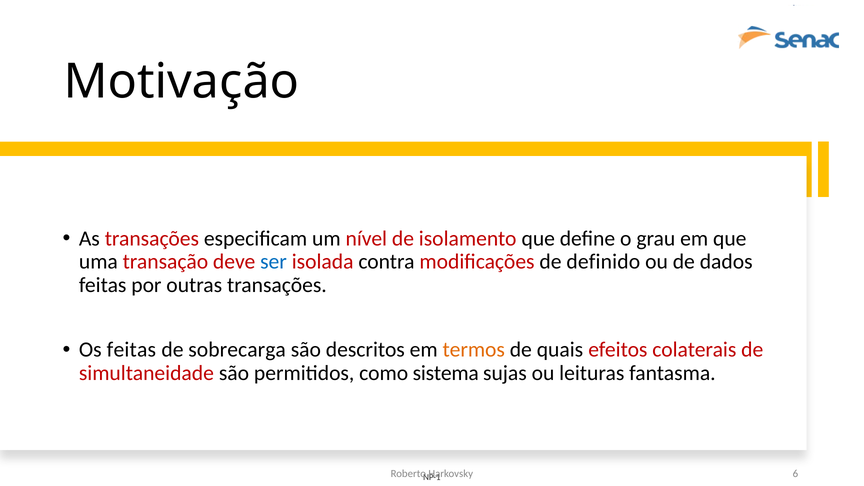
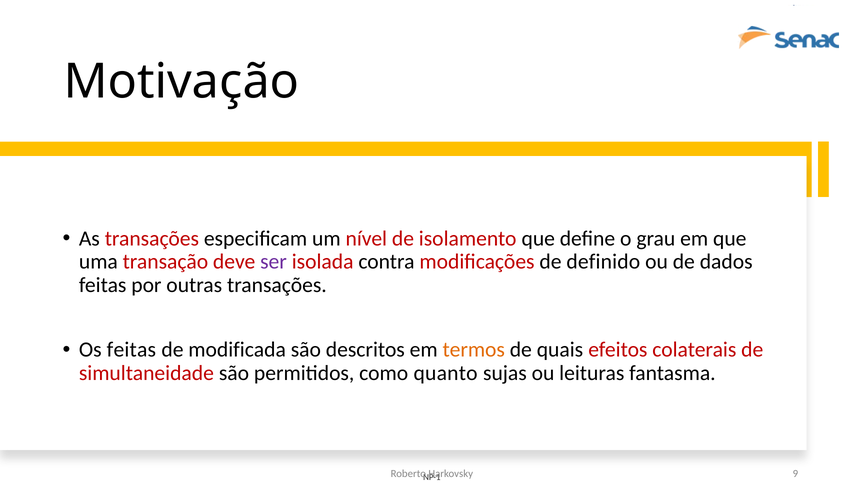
ser colour: blue -> purple
sobrecarga: sobrecarga -> modificada
sistema: sistema -> quanto
6: 6 -> 9
